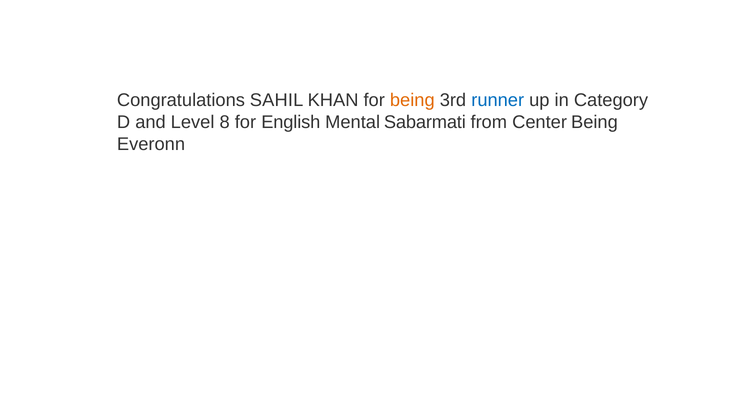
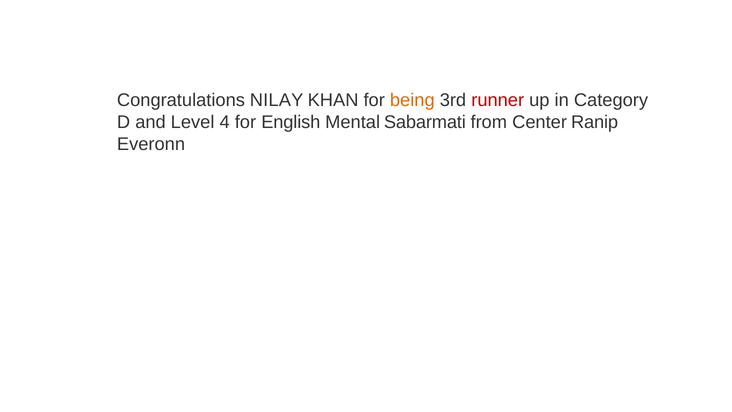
SAHIL: SAHIL -> NILAY
runner colour: blue -> red
8: 8 -> 4
Center Being: Being -> Ranip
